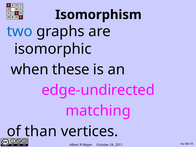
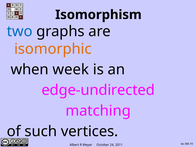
isomorphic colour: black -> orange
these: these -> week
than: than -> such
